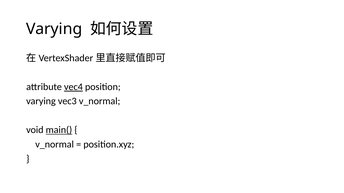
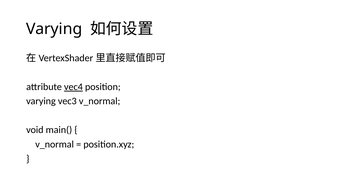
main( underline: present -> none
